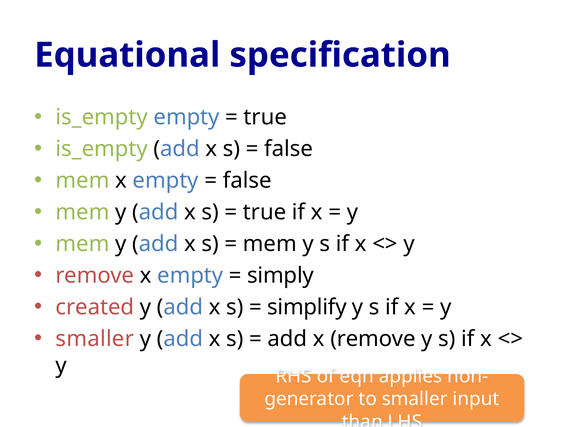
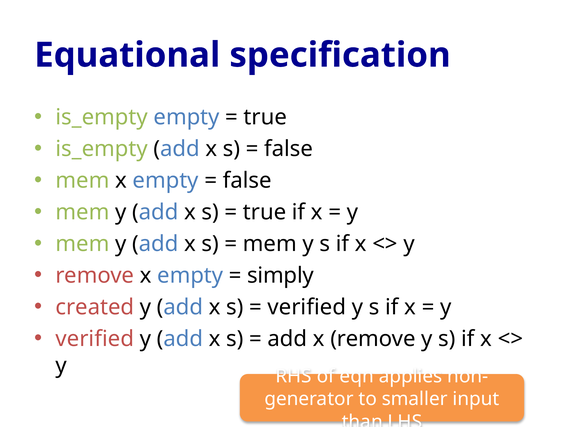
simplify at (307, 308): simplify -> verified
smaller at (95, 339): smaller -> verified
